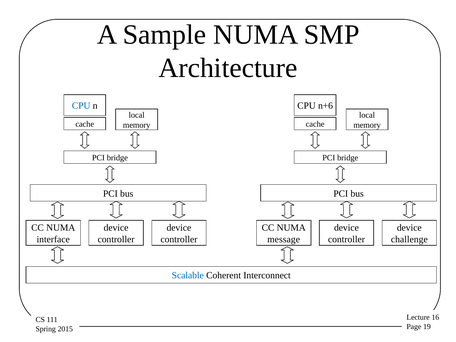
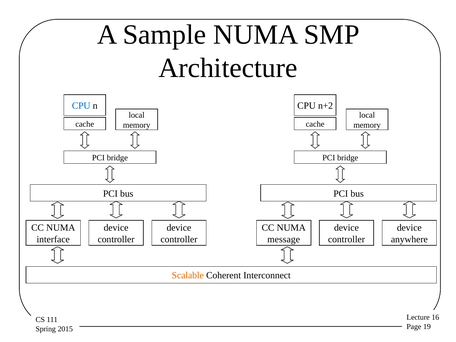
n+6: n+6 -> n+2
challenge: challenge -> anywhere
Scalable colour: blue -> orange
